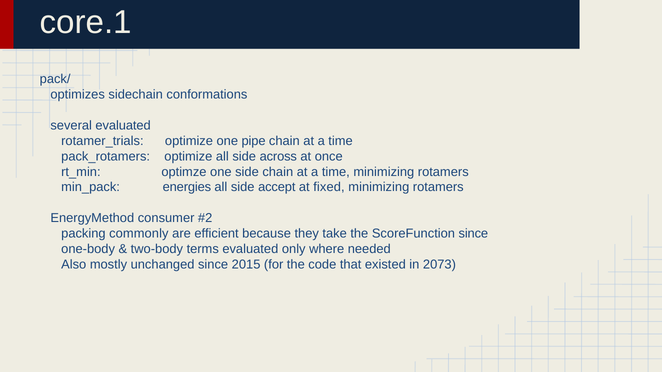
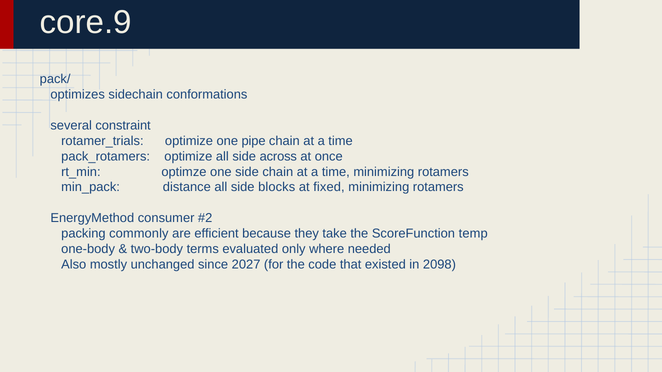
core.1: core.1 -> core.9
several evaluated: evaluated -> constraint
energies: energies -> distance
accept: accept -> blocks
ScoreFunction since: since -> temp
2015: 2015 -> 2027
2073: 2073 -> 2098
